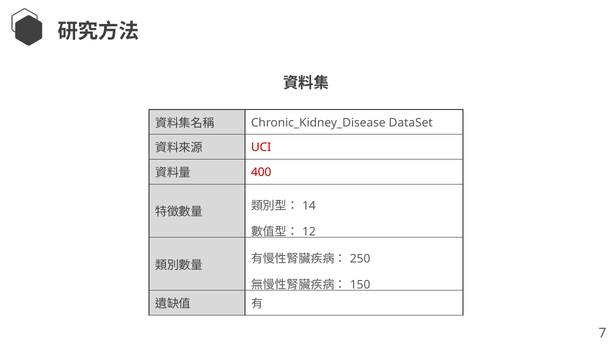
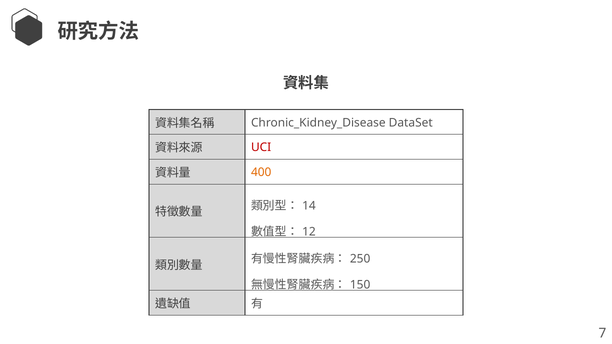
400 colour: red -> orange
